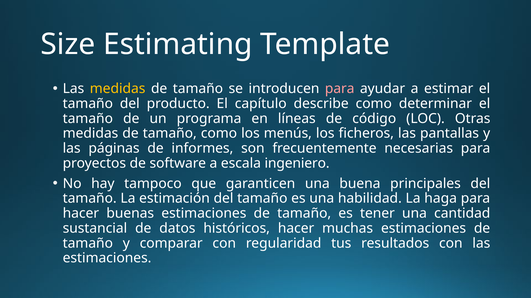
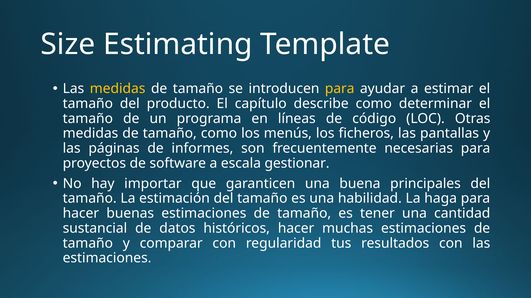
para at (340, 89) colour: pink -> yellow
ingeniero: ingeniero -> gestionar
tampoco: tampoco -> importar
